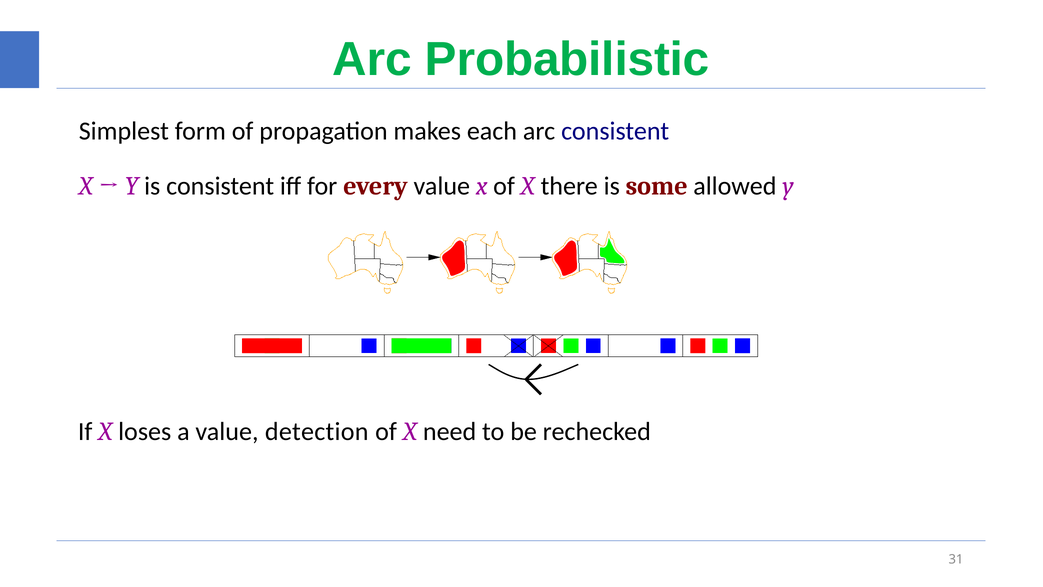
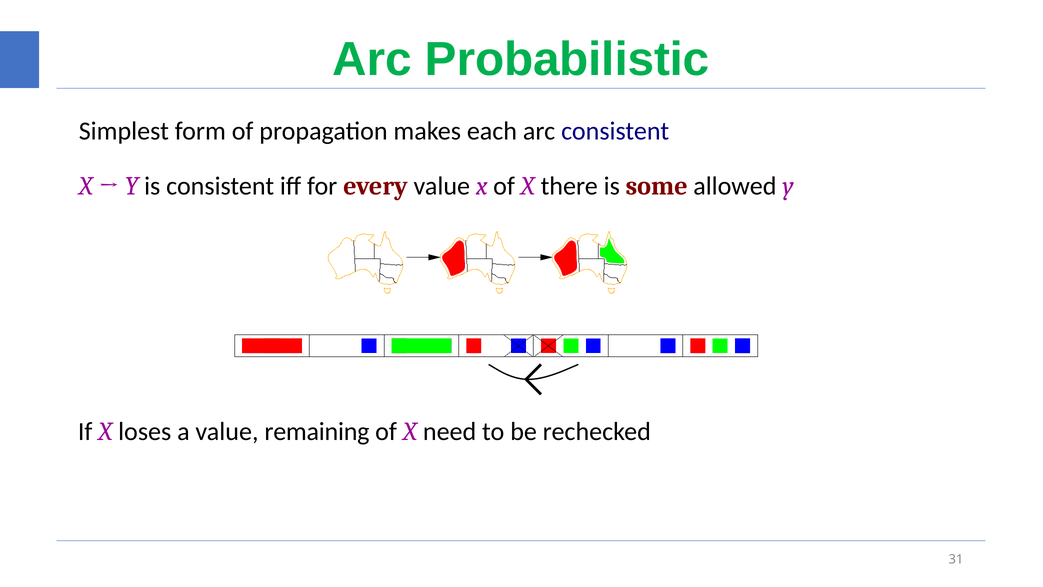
detection: detection -> remaining
